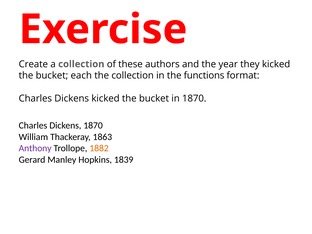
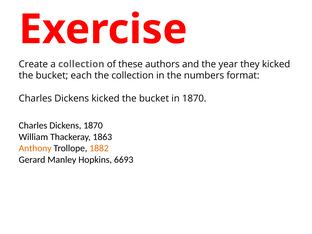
functions: functions -> numbers
Anthony colour: purple -> orange
1839: 1839 -> 6693
